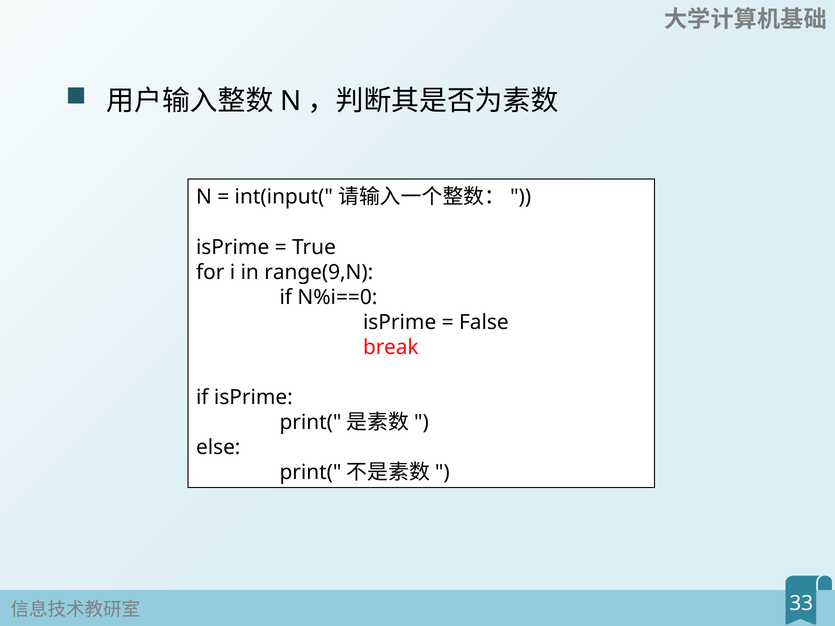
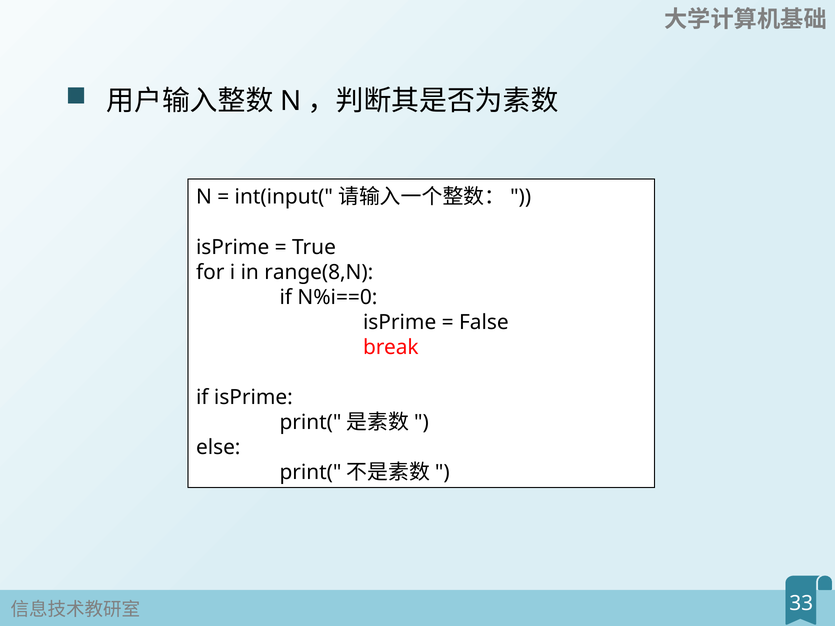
range(9,N: range(9,N -> range(8,N
